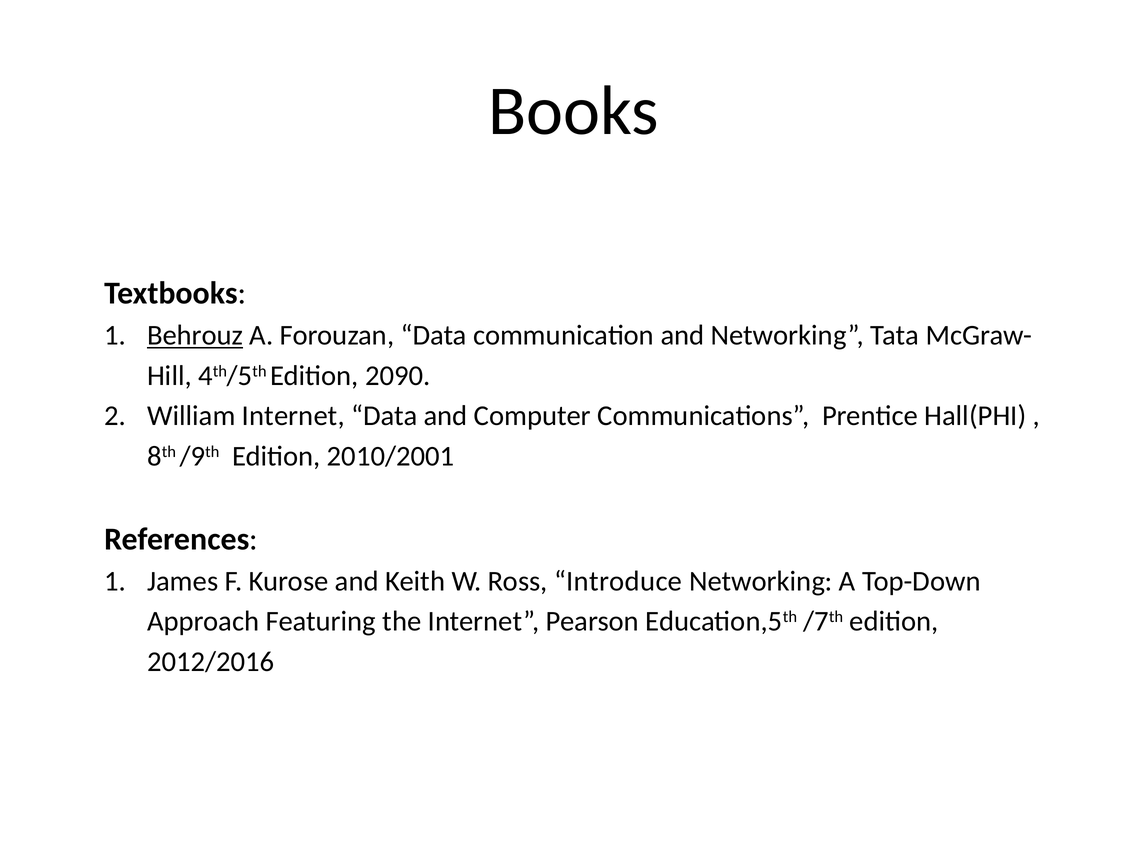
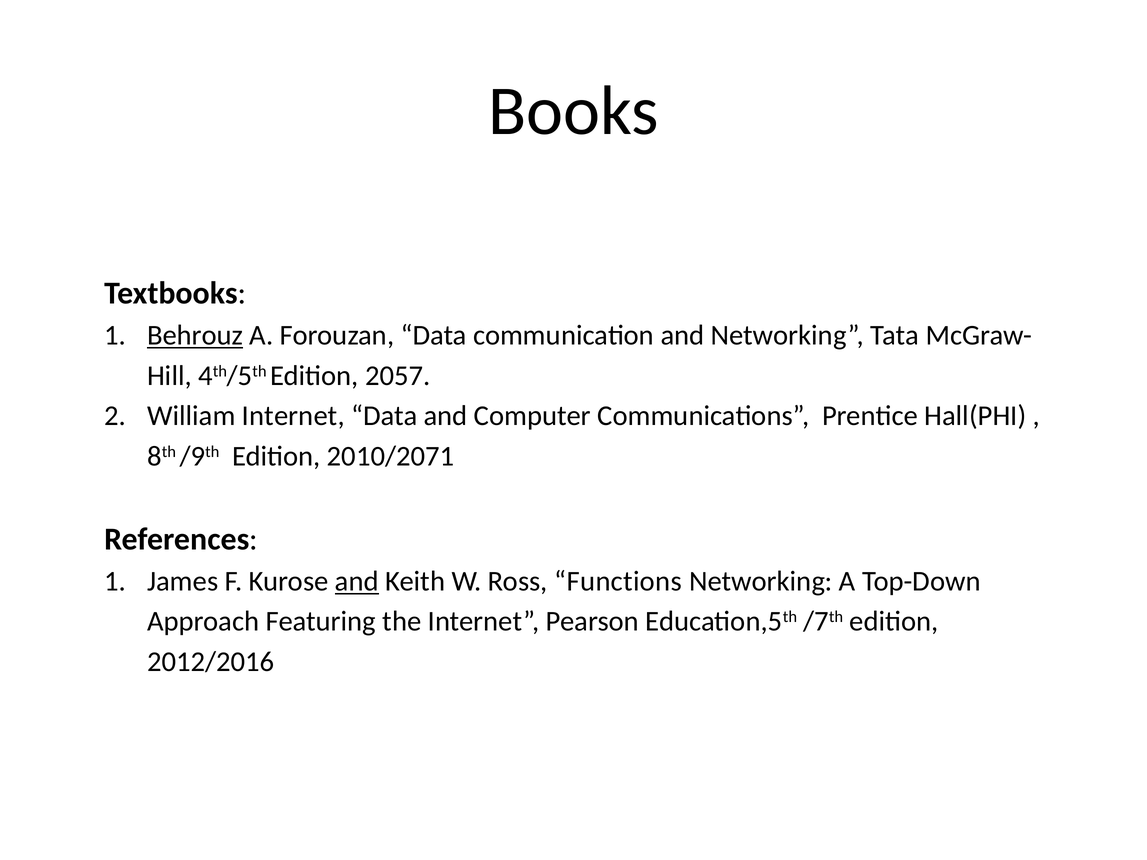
2090: 2090 -> 2057
2010/2001: 2010/2001 -> 2010/2071
and at (357, 581) underline: none -> present
Introduce: Introduce -> Functions
